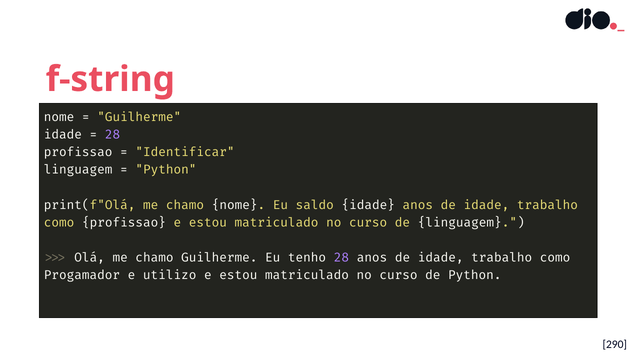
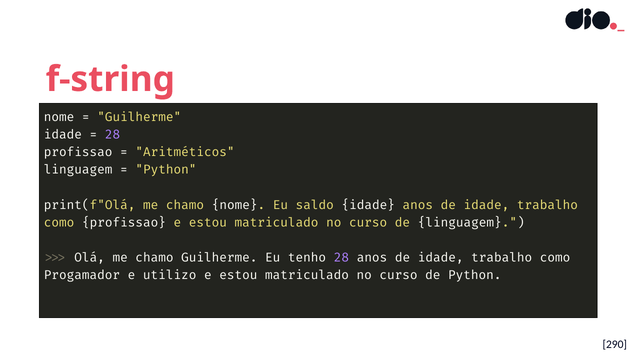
Identificar: Identificar -> Aritméticos
